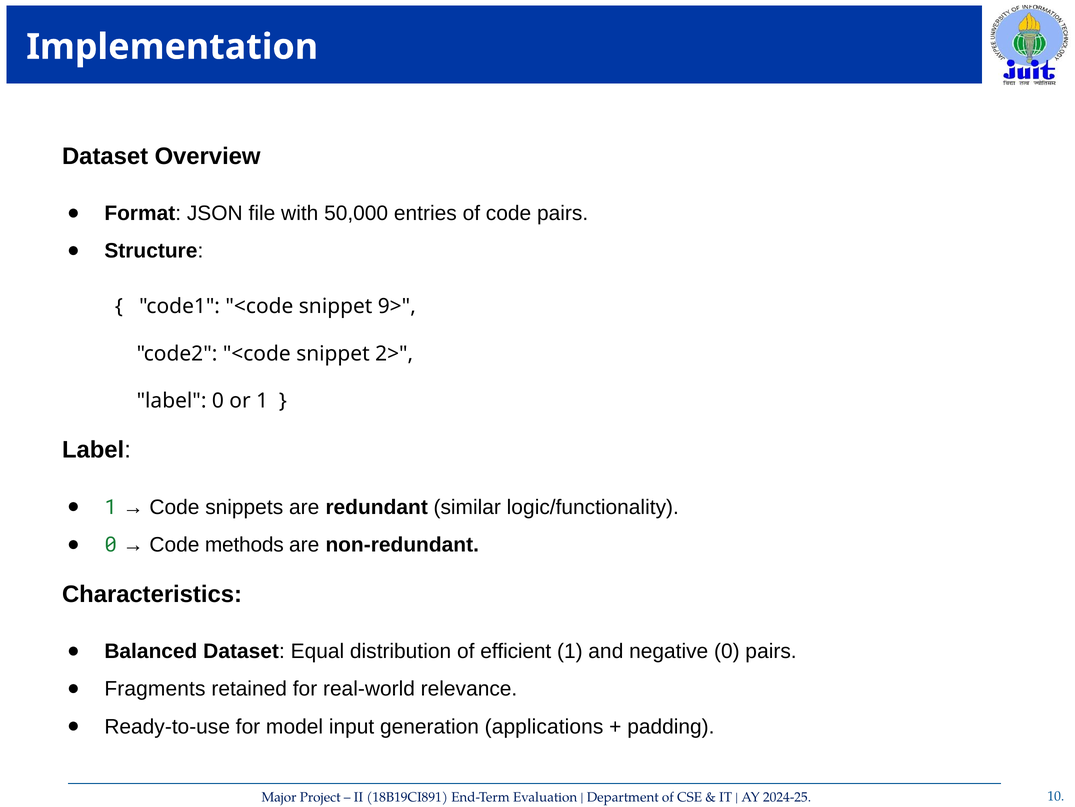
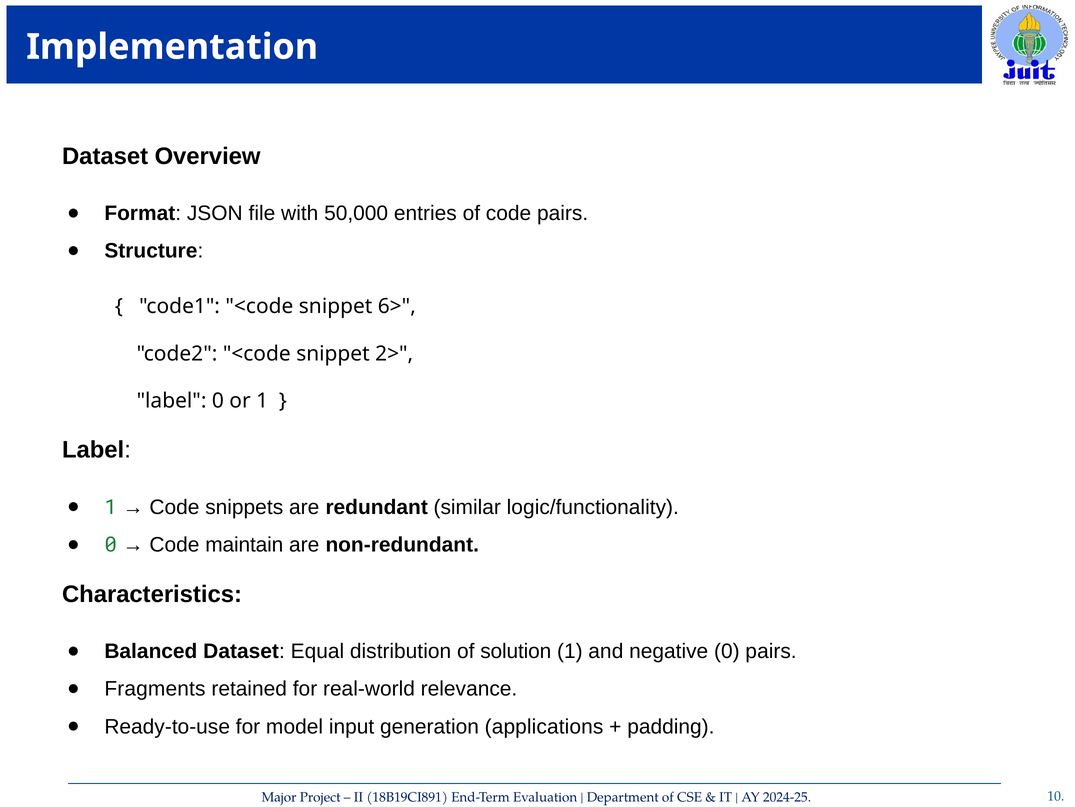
9>: 9> -> 6>
methods: methods -> maintain
efficient: efficient -> solution
